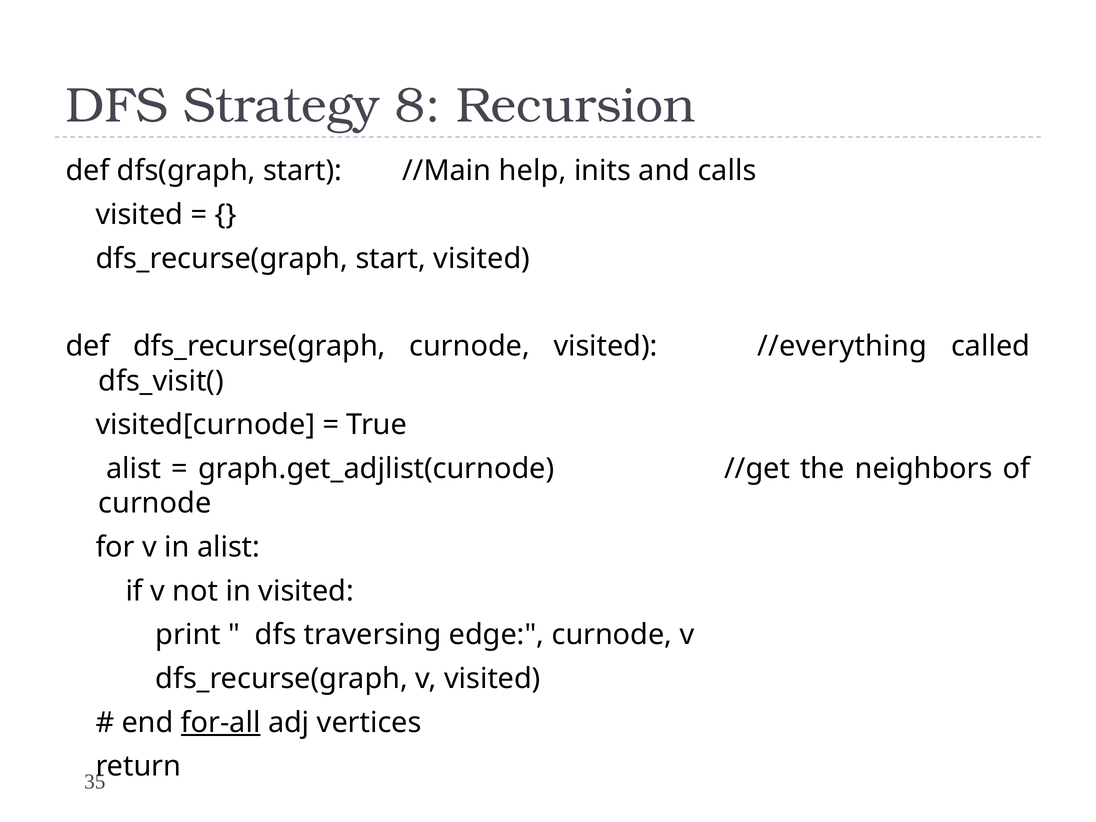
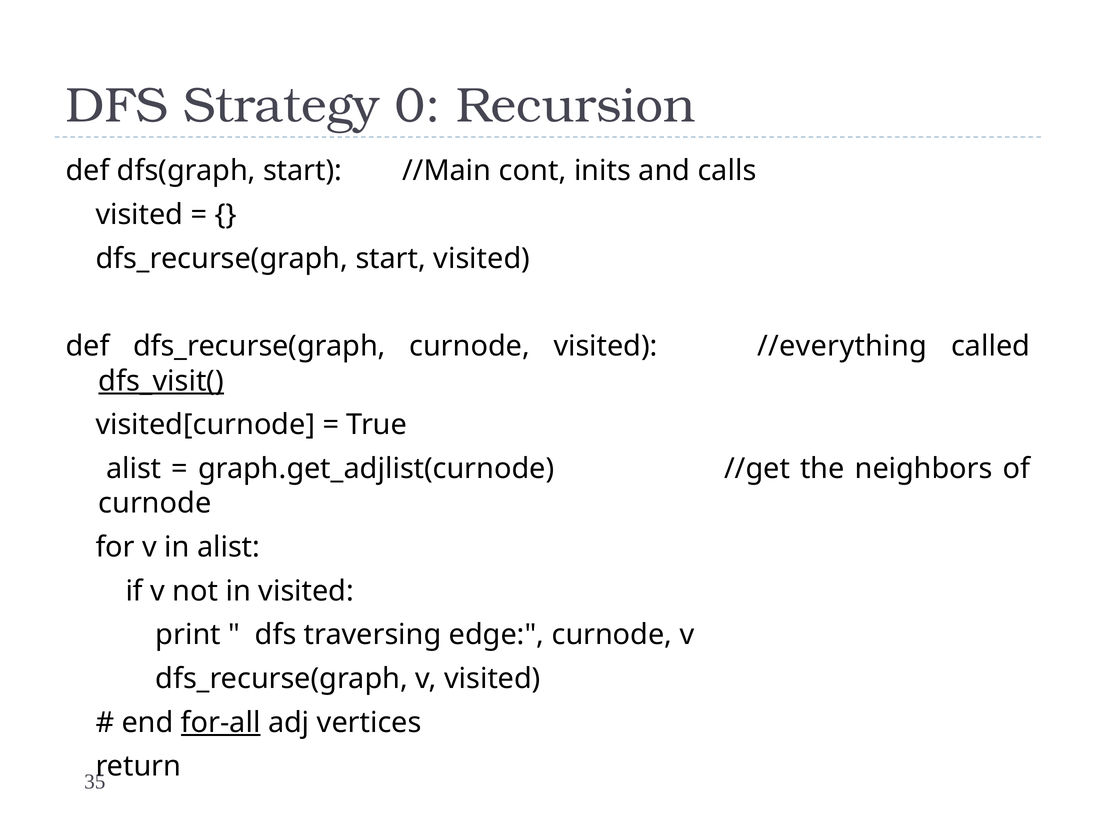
8: 8 -> 0
help: help -> cont
dfs_visit( underline: none -> present
